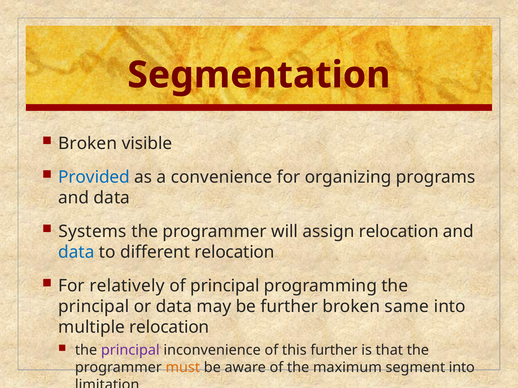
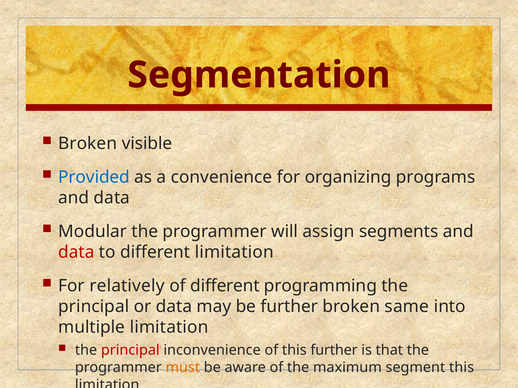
Systems: Systems -> Modular
assign relocation: relocation -> segments
data at (76, 252) colour: blue -> red
different relocation: relocation -> limitation
of principal: principal -> different
multiple relocation: relocation -> limitation
principal at (130, 351) colour: purple -> red
segment into: into -> this
